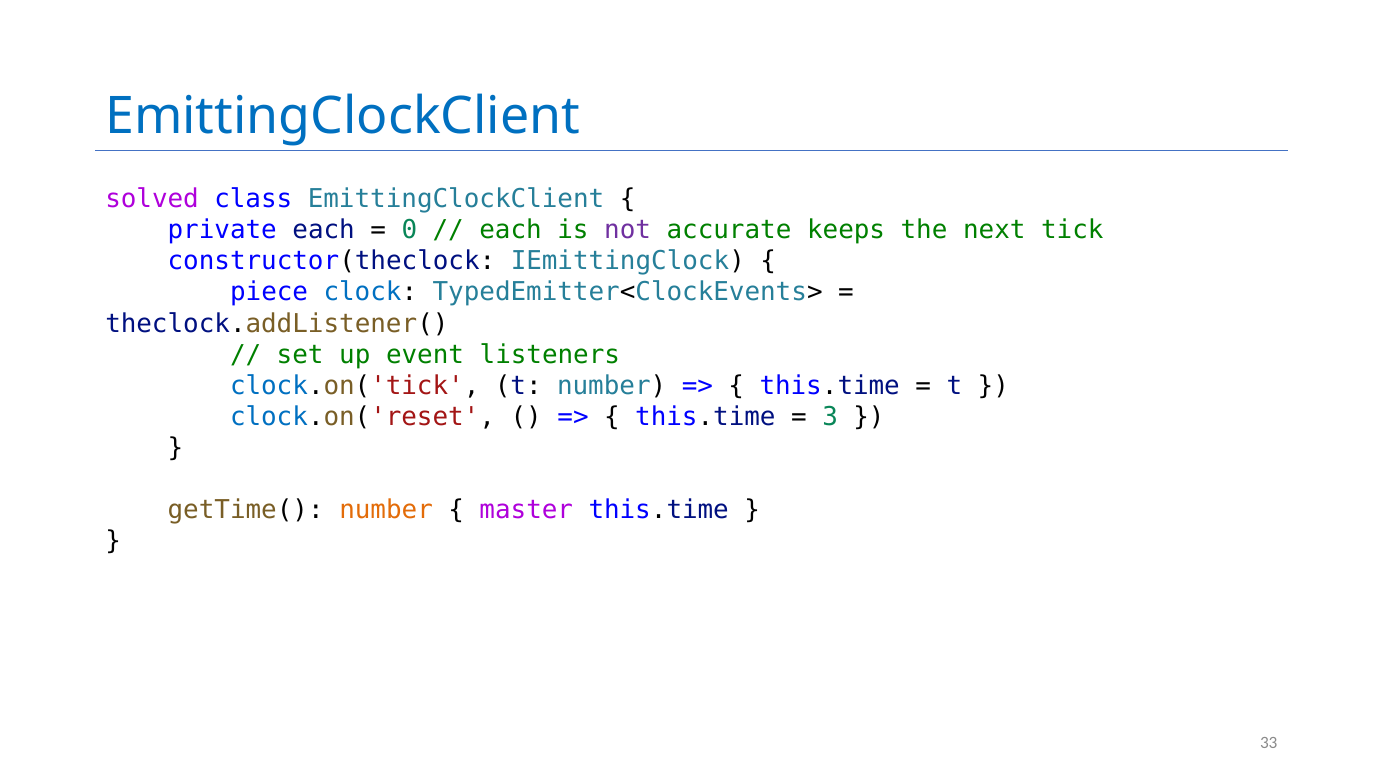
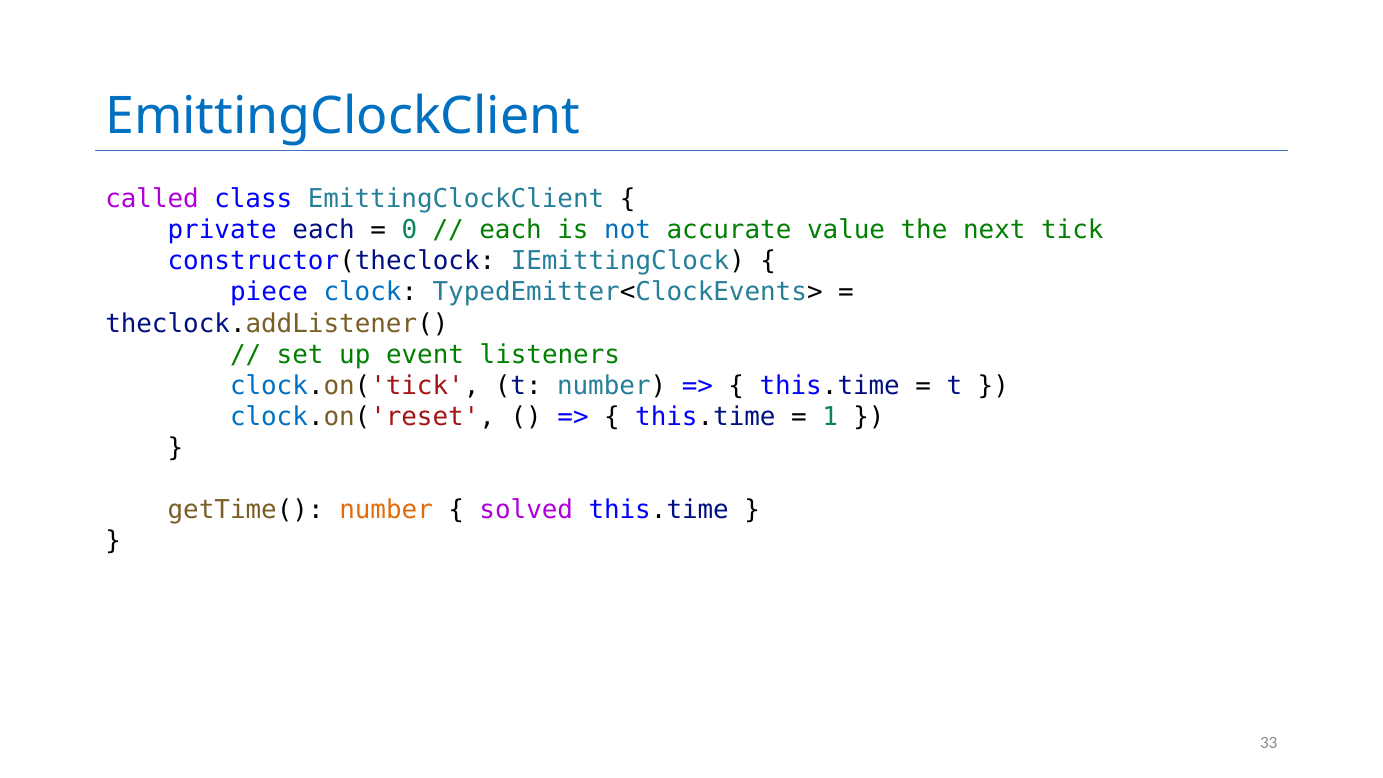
solved: solved -> called
not colour: purple -> blue
keeps: keeps -> value
3: 3 -> 1
master: master -> solved
